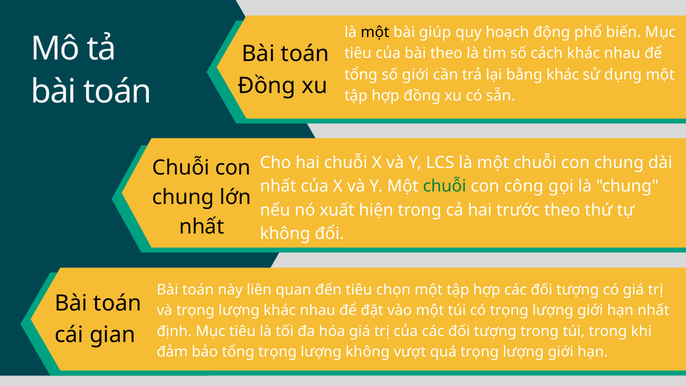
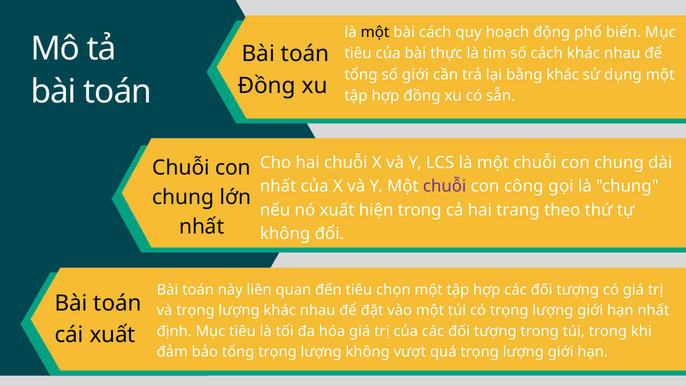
bài giúp: giúp -> cách
bài theo: theo -> thực
chuỗi at (445, 186) colour: green -> purple
trước: trước -> trang
cái gian: gian -> xuất
